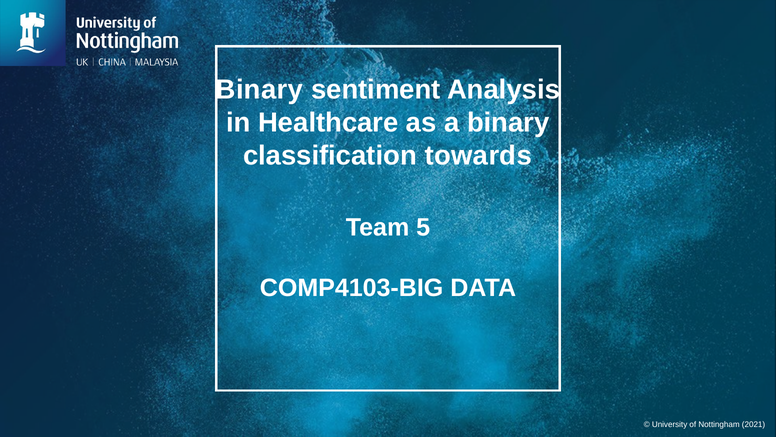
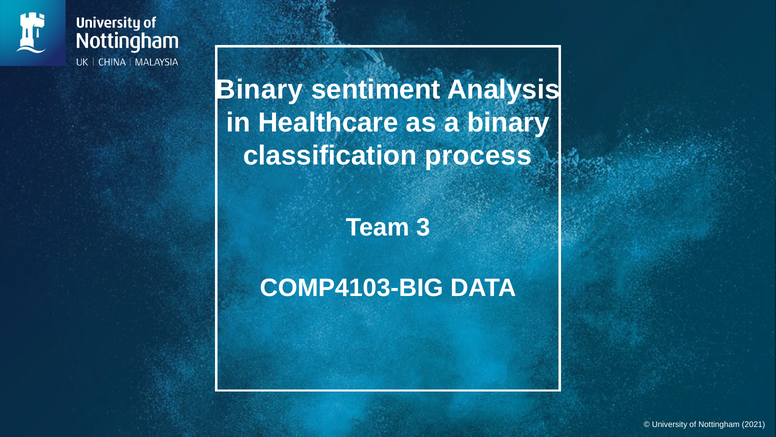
towards: towards -> process
5: 5 -> 3
